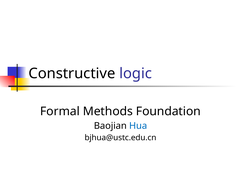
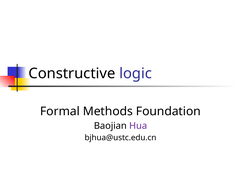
Hua colour: blue -> purple
